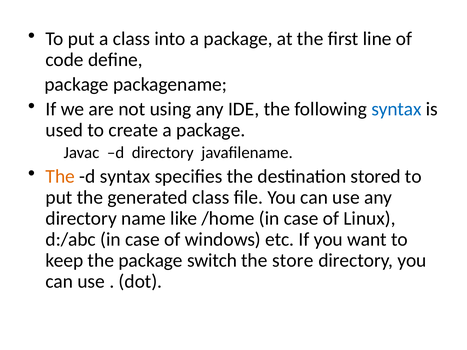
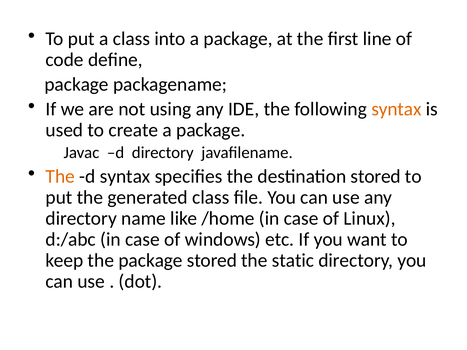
syntax at (396, 109) colour: blue -> orange
package switch: switch -> stored
store: store -> static
